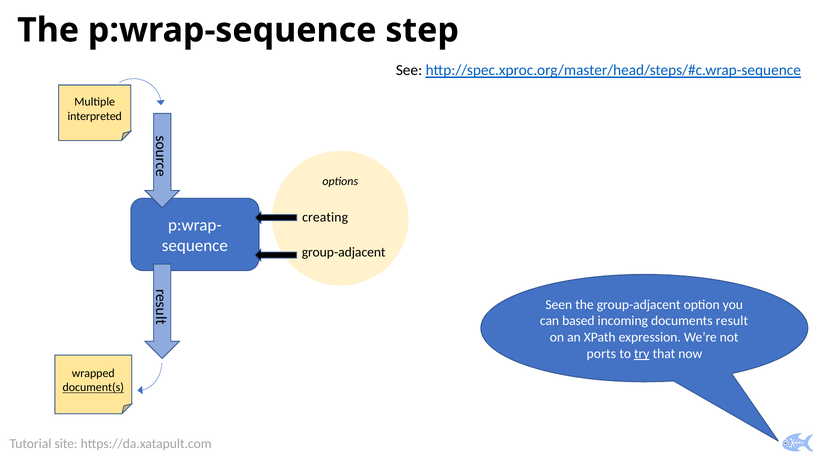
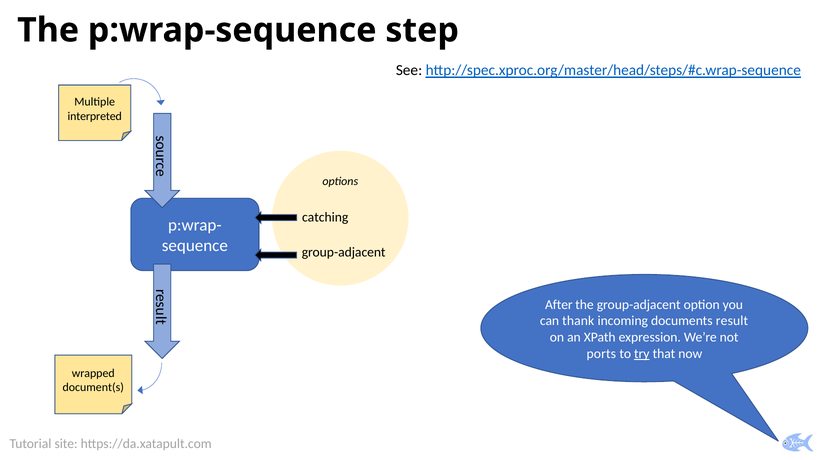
creating: creating -> catching
Seen: Seen -> After
based: based -> thank
document(s underline: present -> none
